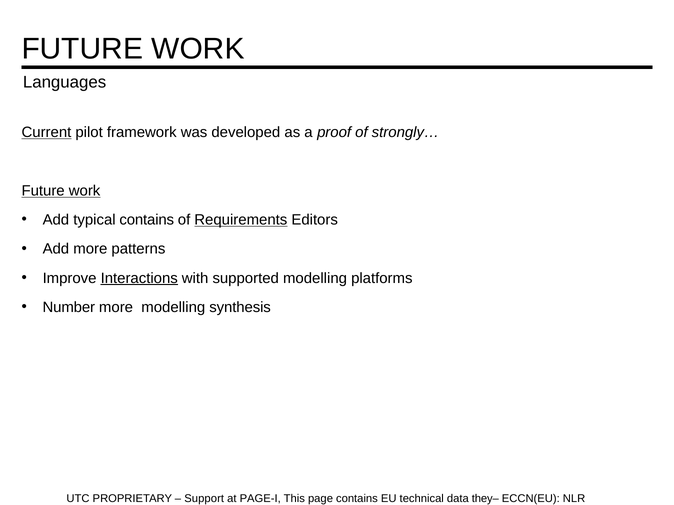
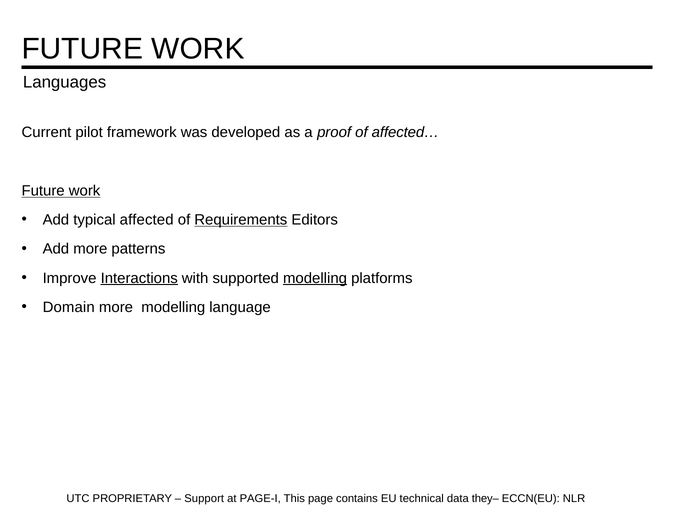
Current underline: present -> none
strongly…: strongly… -> affected…
typical contains: contains -> affected
modelling at (315, 278) underline: none -> present
Number: Number -> Domain
synthesis: synthesis -> language
